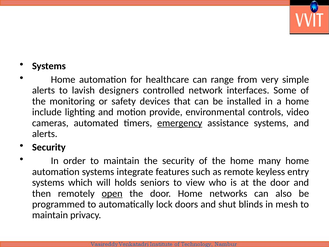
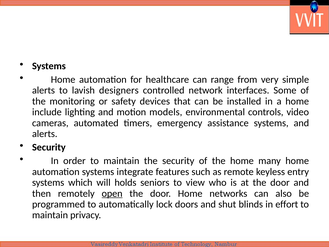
provide: provide -> models
emergency underline: present -> none
mesh: mesh -> effort
